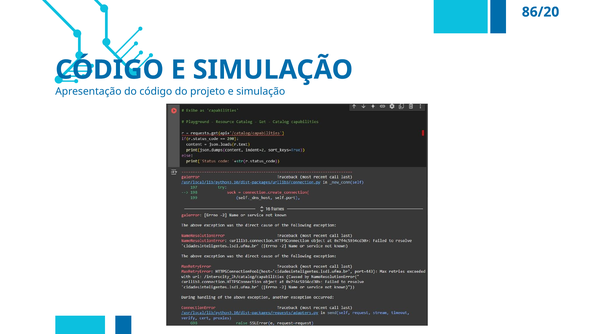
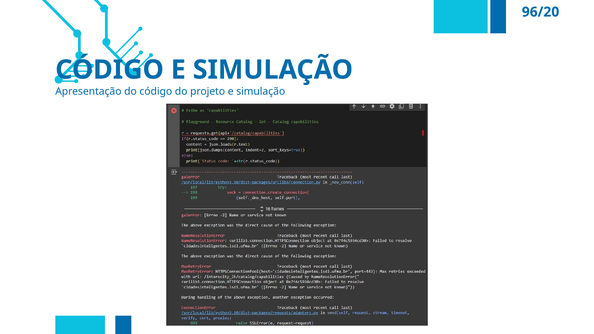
86/20: 86/20 -> 96/20
